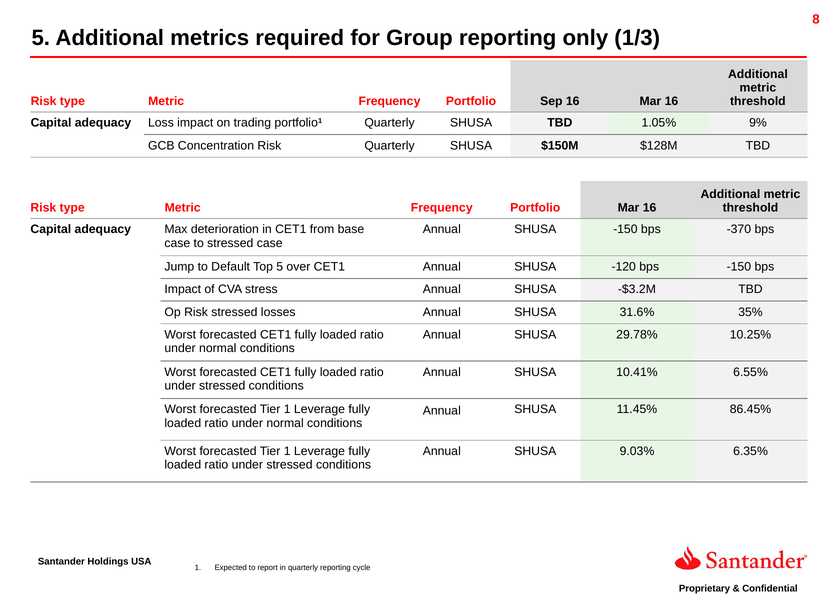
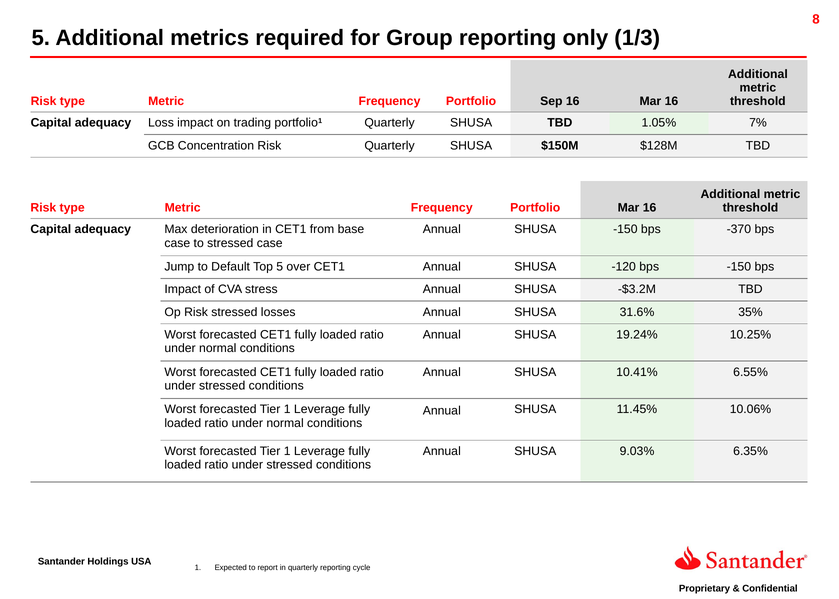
9%: 9% -> 7%
29.78%: 29.78% -> 19.24%
86.45%: 86.45% -> 10.06%
